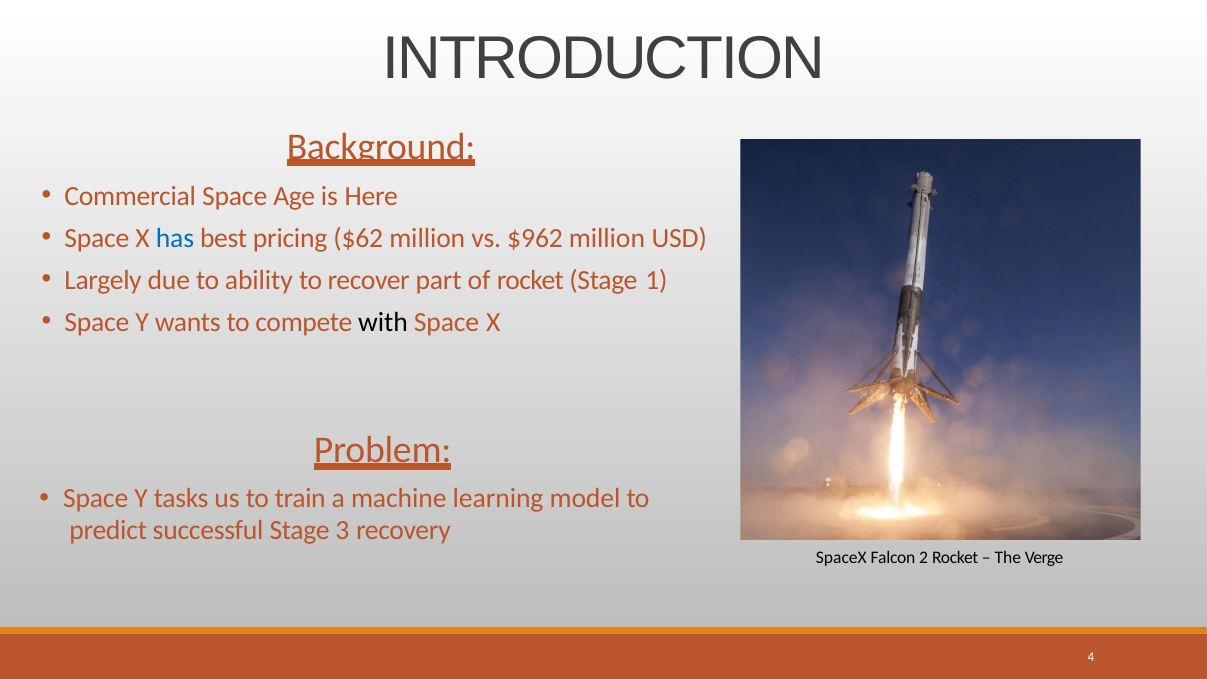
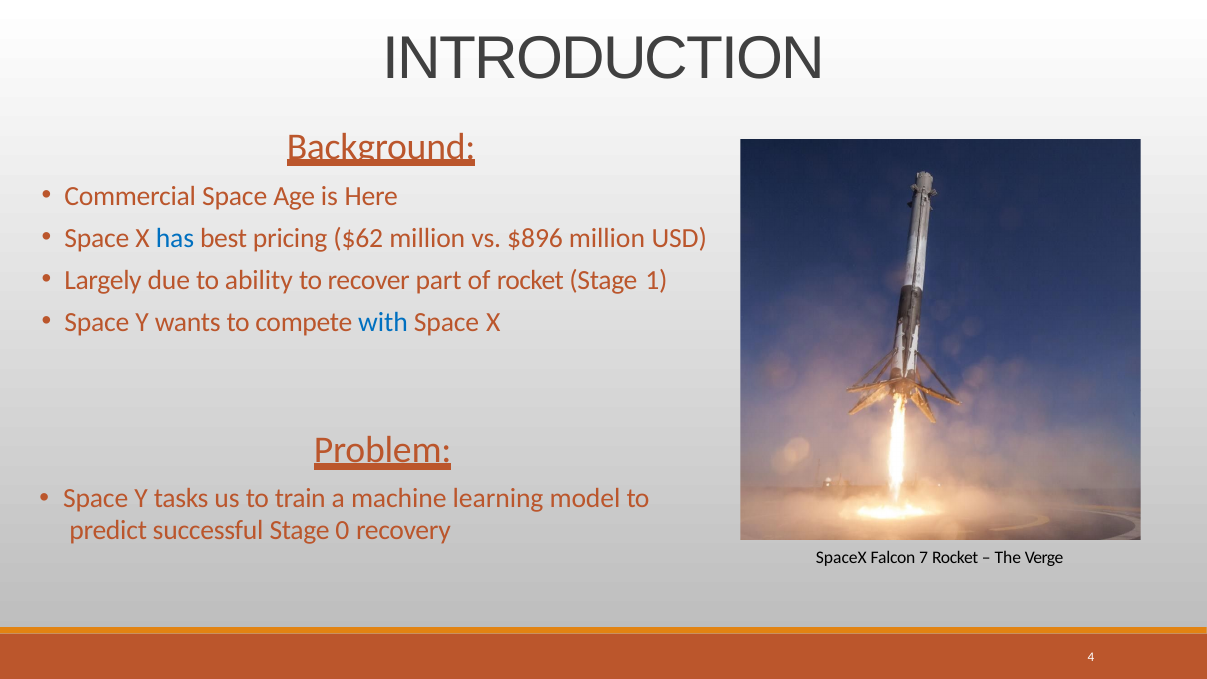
$962: $962 -> $896
with colour: black -> blue
3: 3 -> 0
2: 2 -> 7
